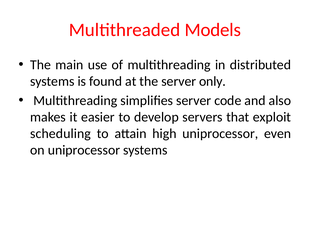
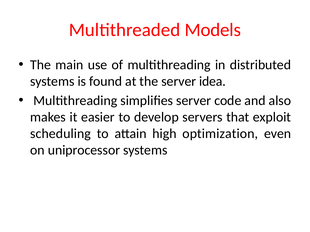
only: only -> idea
high uniprocessor: uniprocessor -> optimization
